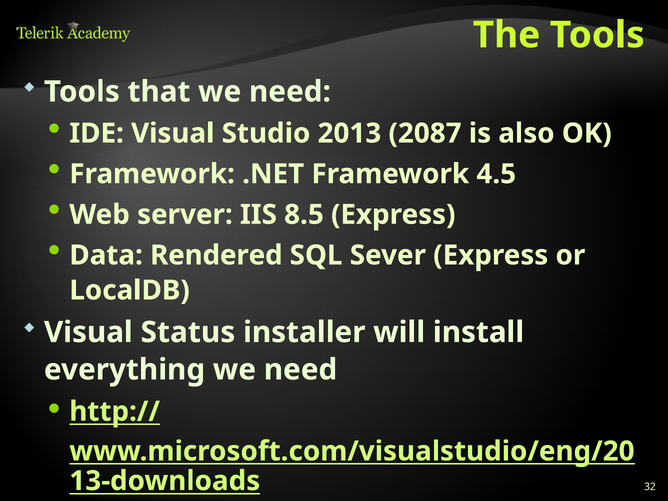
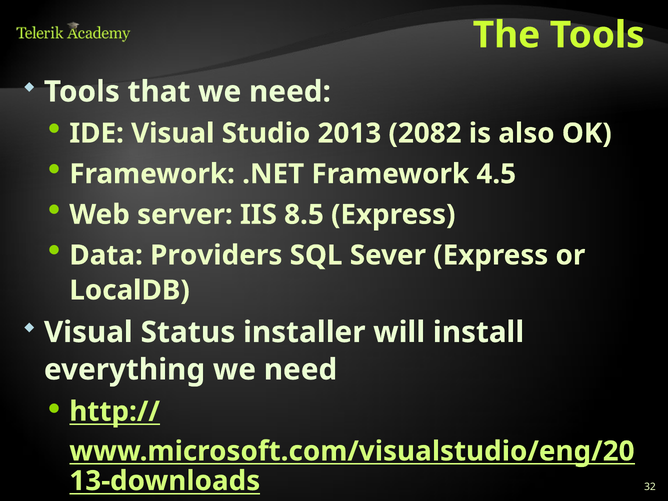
2087: 2087 -> 2082
Rendered: Rendered -> Providers
